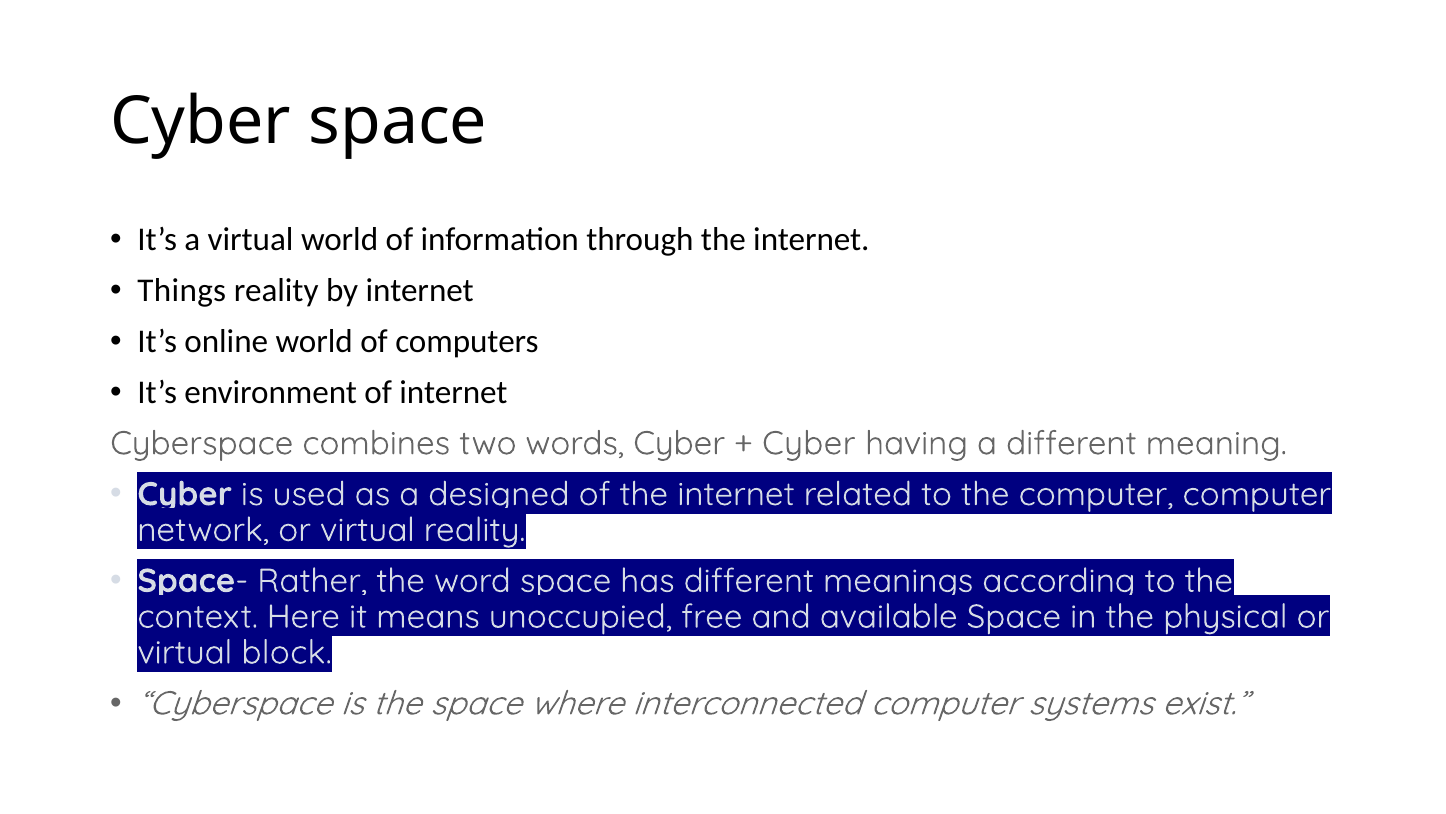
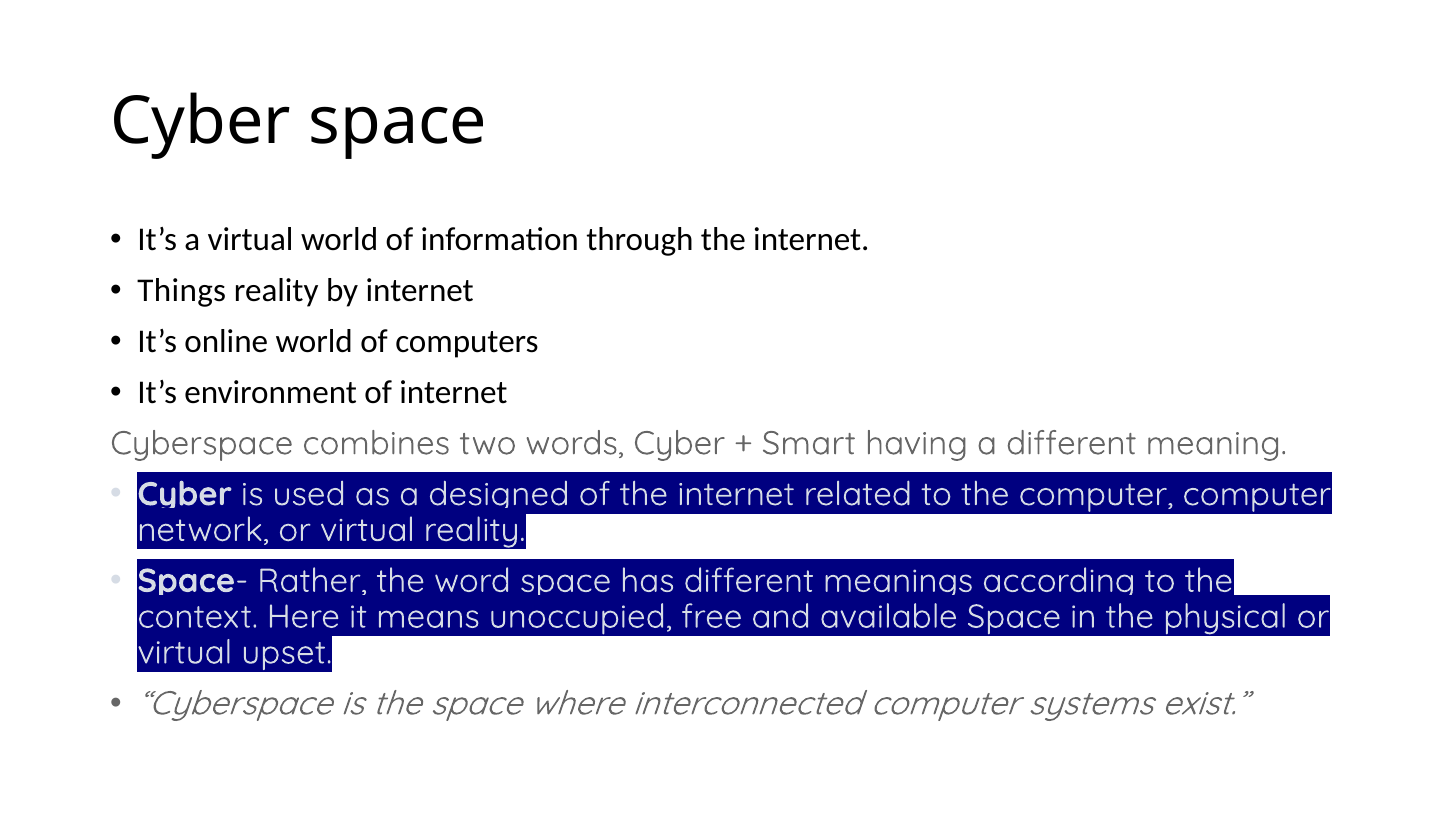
Cyber at (809, 443): Cyber -> Smart
block: block -> upset
